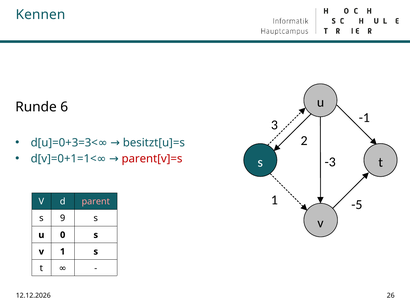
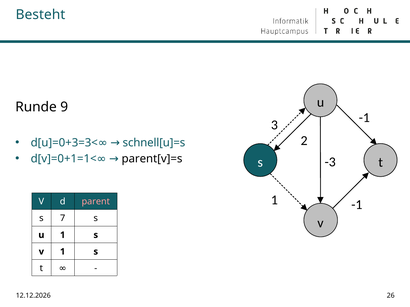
Kennen: Kennen -> Besteht
6: 6 -> 9
besitzt[u]=s: besitzt[u]=s -> schnell[u]=s
parent[v]=s colour: red -> black
-5 at (357, 205): -5 -> -1
9: 9 -> 7
u 0: 0 -> 1
